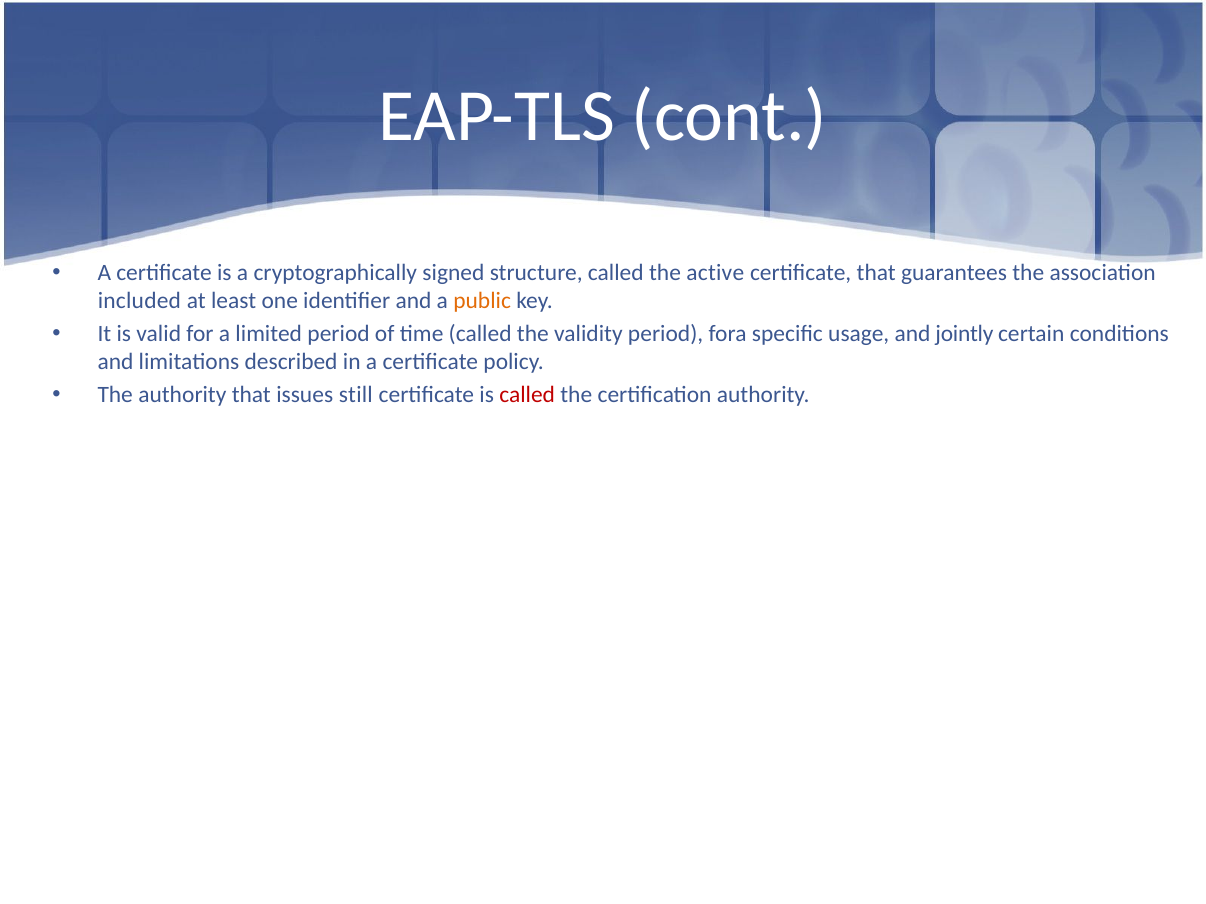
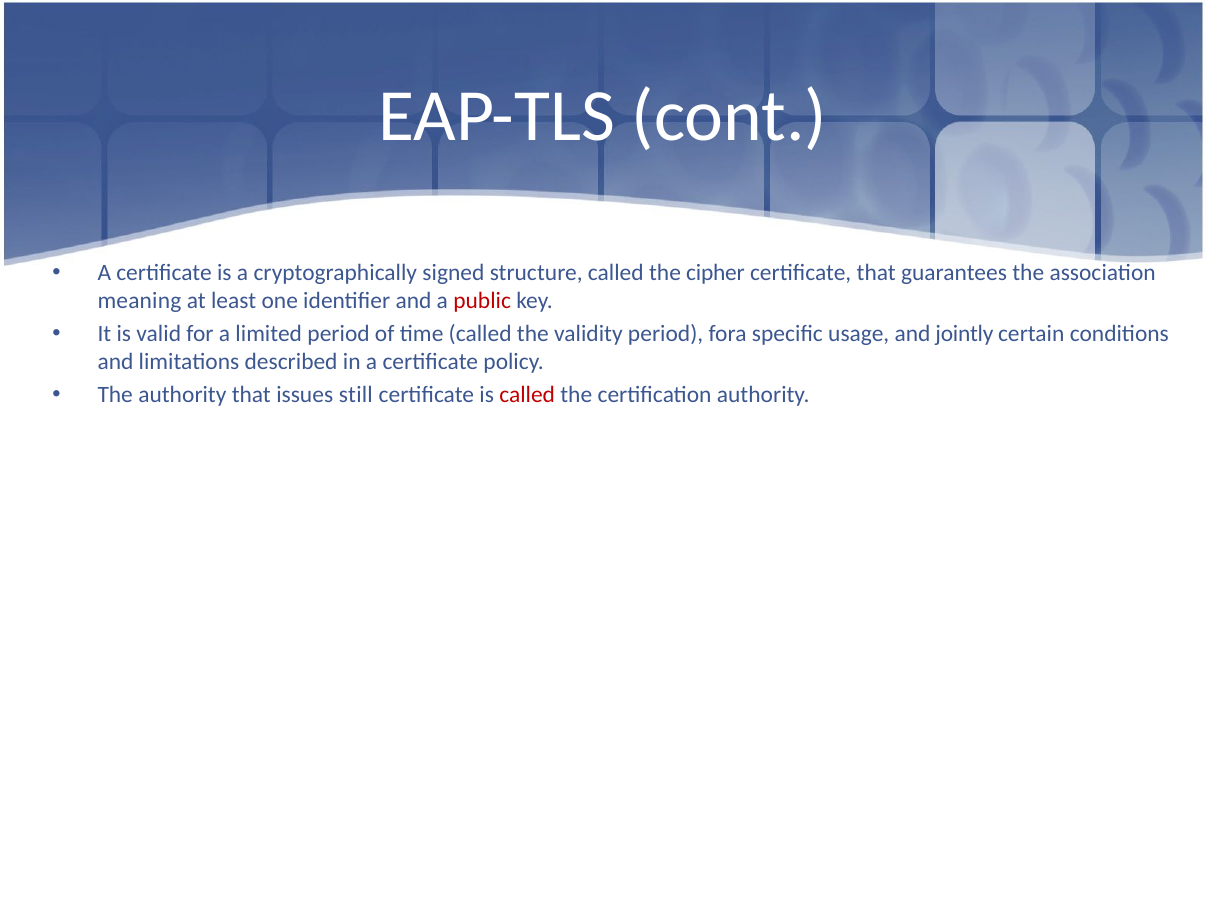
active: active -> cipher
included: included -> meaning
public colour: orange -> red
